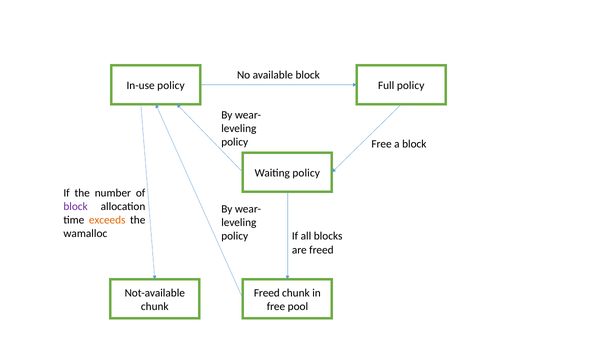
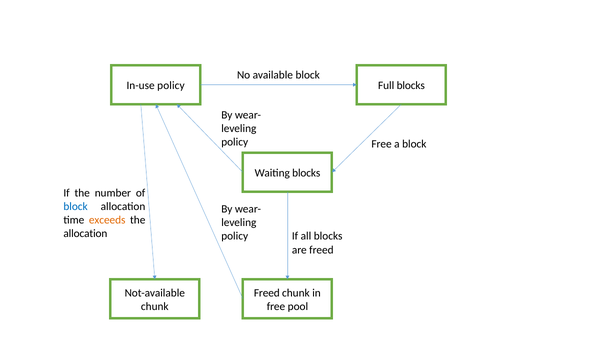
Full policy: policy -> blocks
Waiting policy: policy -> blocks
block at (76, 206) colour: purple -> blue
wamalloc at (85, 233): wamalloc -> allocation
